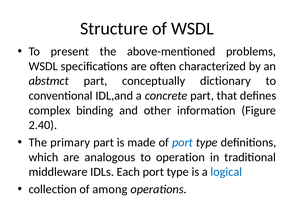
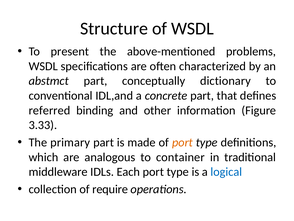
complex: complex -> referred
2.40: 2.40 -> 3.33
port at (182, 142) colour: blue -> orange
operation: operation -> container
among: among -> require
